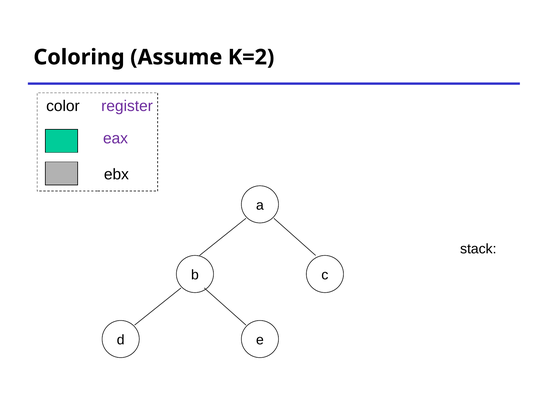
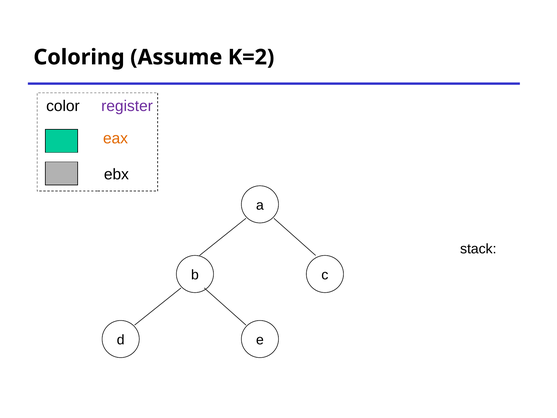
eax colour: purple -> orange
